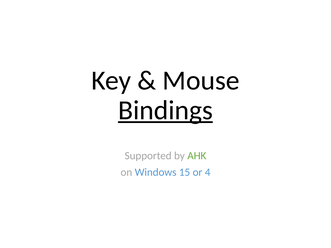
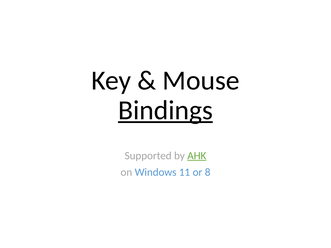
AHK underline: none -> present
15: 15 -> 11
4: 4 -> 8
